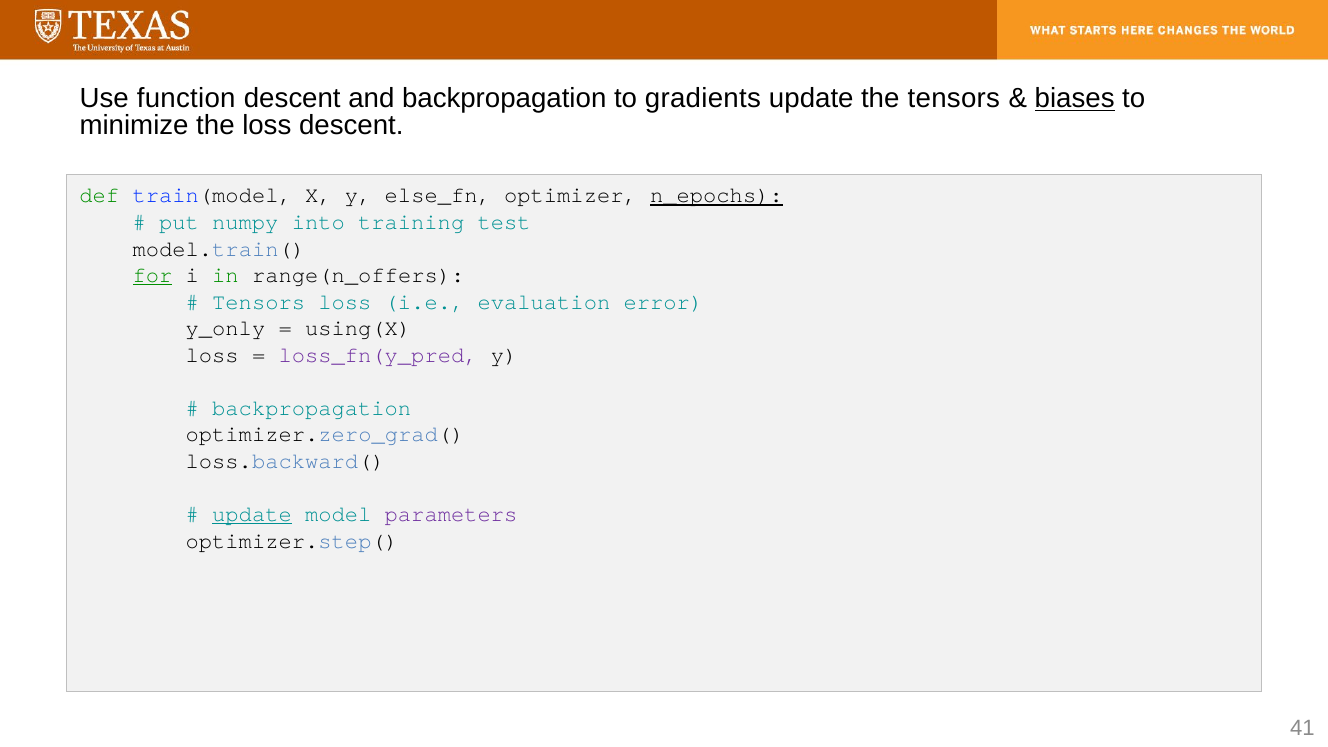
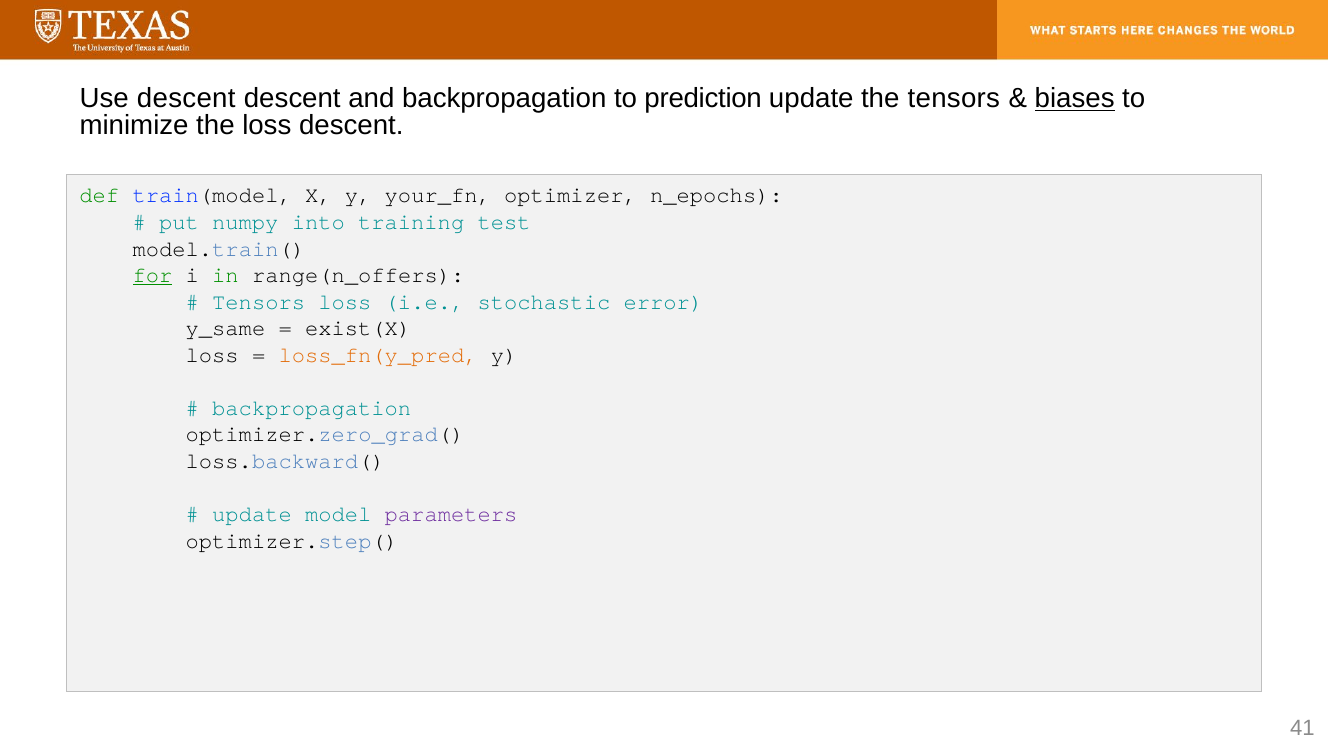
Use function: function -> descent
gradients: gradients -> prediction
else_fn: else_fn -> your_fn
n_epochs underline: present -> none
evaluation: evaluation -> stochastic
y_only: y_only -> y_same
using(X: using(X -> exist(X
loss_fn(y_pred colour: purple -> orange
update at (252, 514) underline: present -> none
